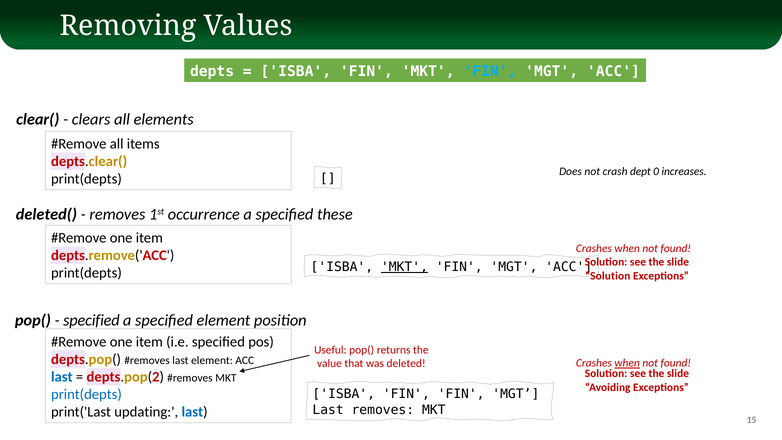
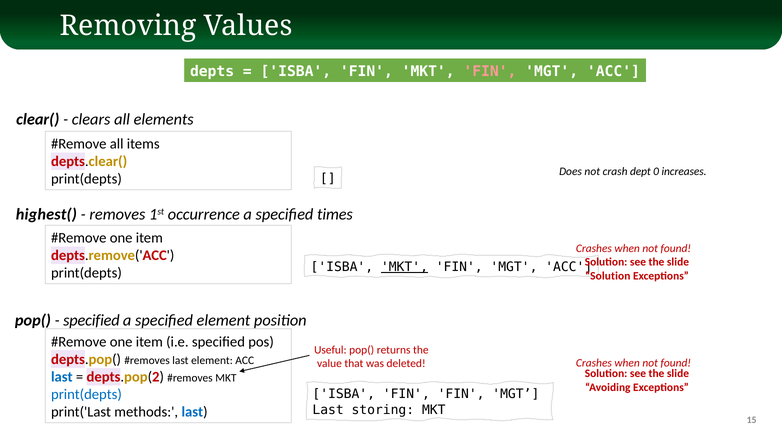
FIN at (490, 71) colour: light blue -> pink
deleted(: deleted( -> highest(
these: these -> times
when at (627, 363) underline: present -> none
Last removes: removes -> storing
updating: updating -> methods
